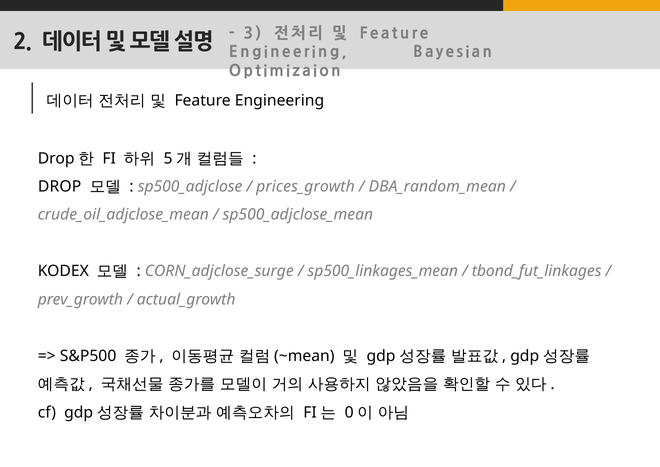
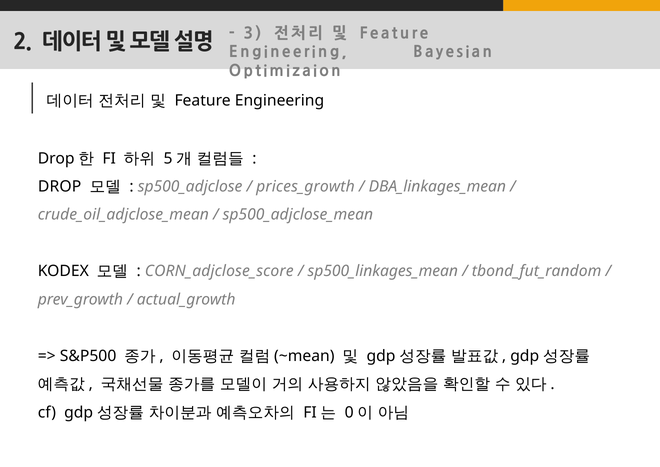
DBA_random_mean: DBA_random_mean -> DBA_linkages_mean
CORN_adjclose_surge: CORN_adjclose_surge -> CORN_adjclose_score
tbond_fut_linkages: tbond_fut_linkages -> tbond_fut_random
